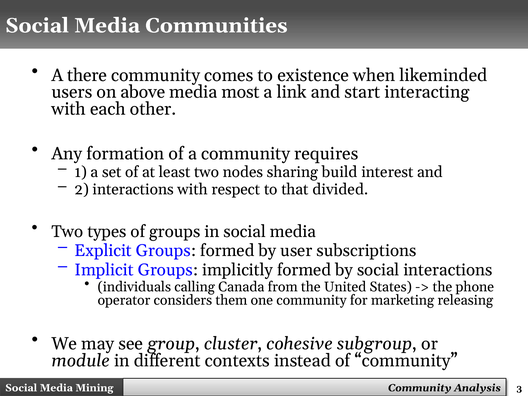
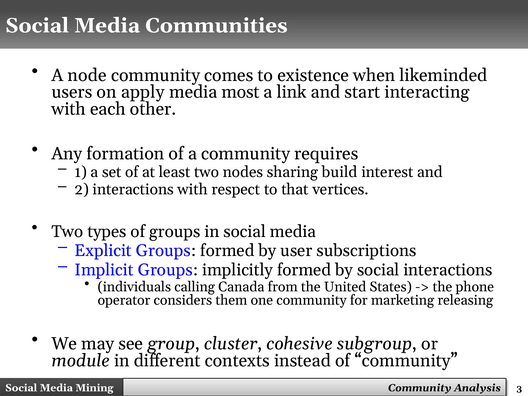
there: there -> node
above: above -> apply
divided: divided -> vertices
